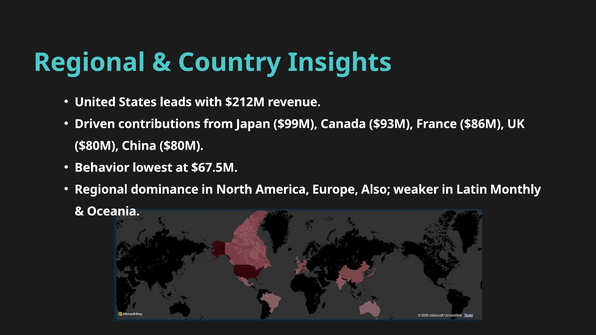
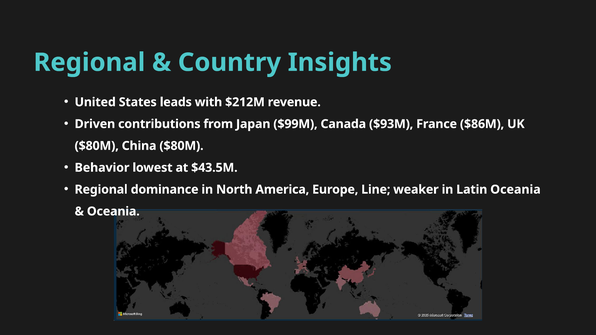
$67.5M: $67.5M -> $43.5M
Also: Also -> Line
Latin Monthly: Monthly -> Oceania
